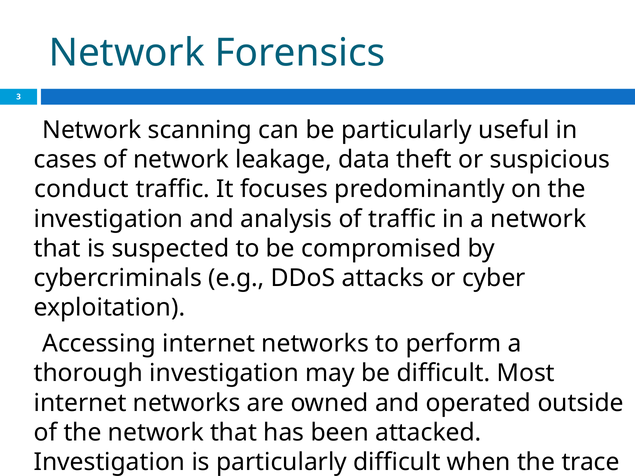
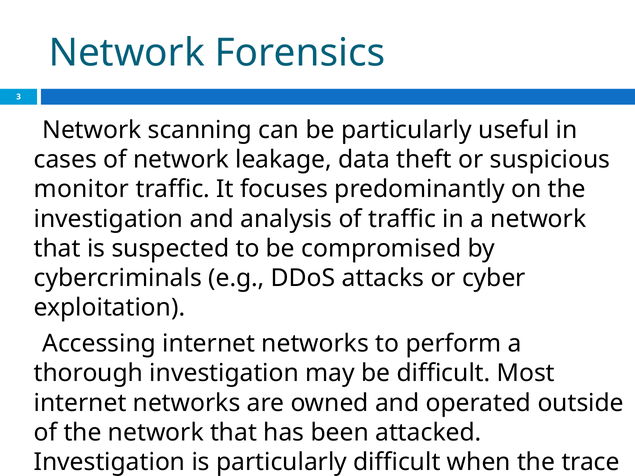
conduct: conduct -> monitor
